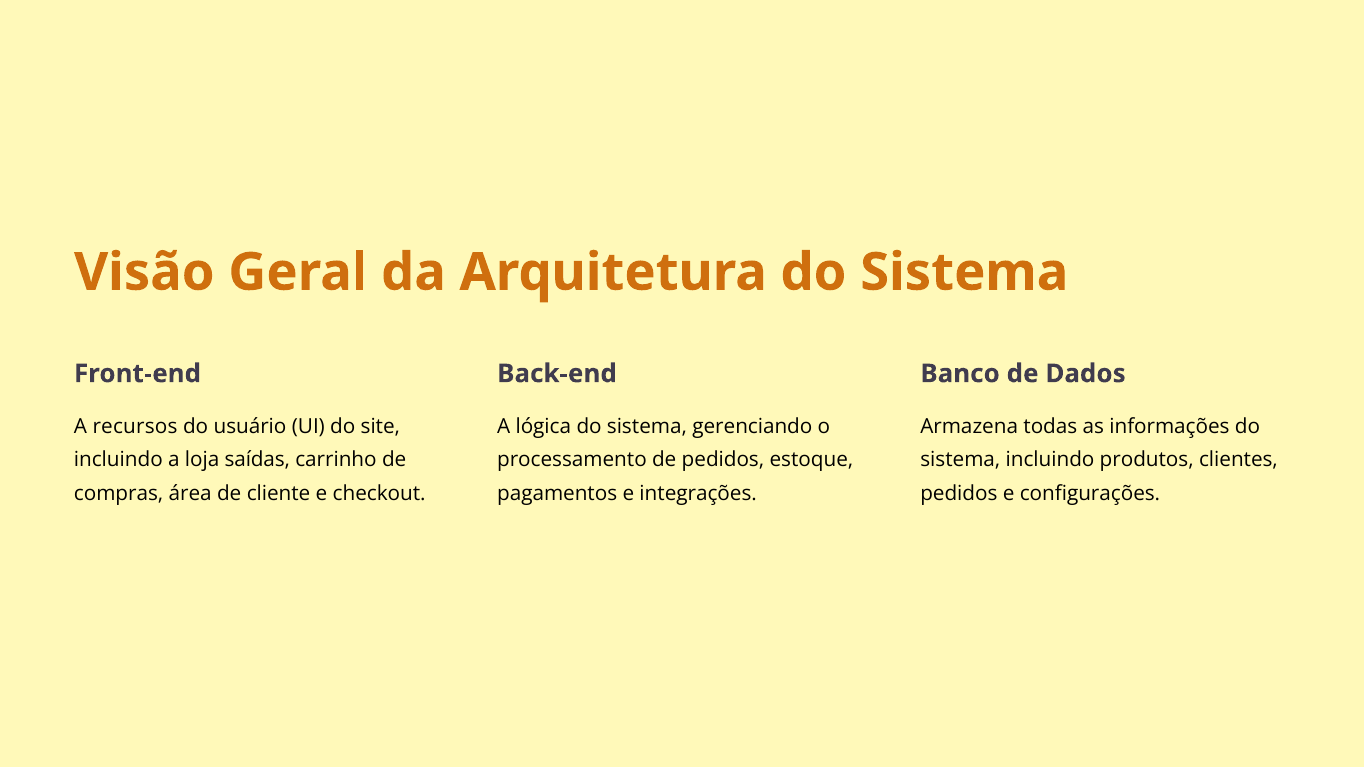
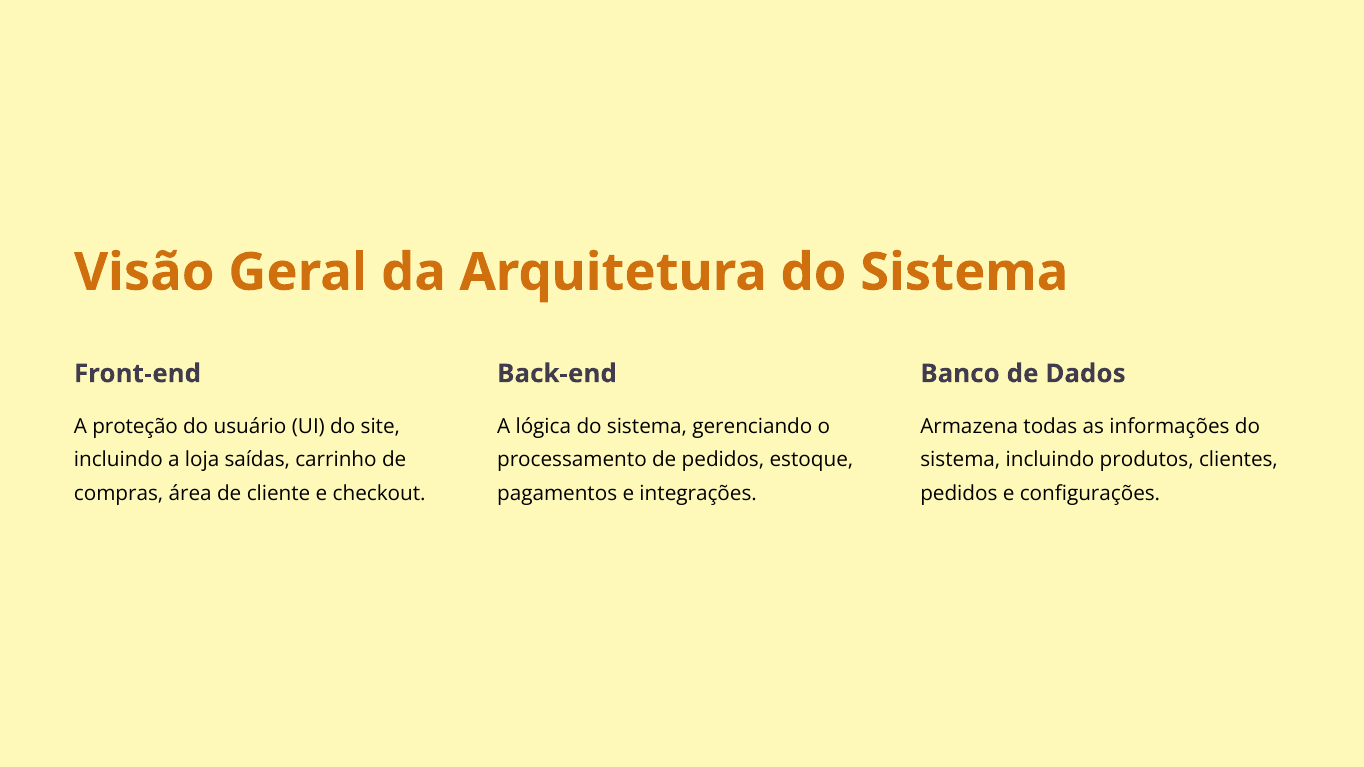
recursos: recursos -> proteção
